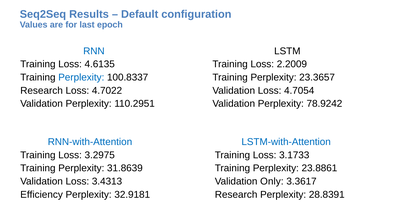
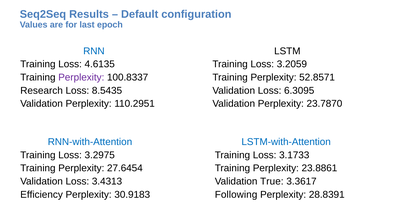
2.2009: 2.2009 -> 3.2059
Perplexity at (81, 77) colour: blue -> purple
23.3657: 23.3657 -> 52.8571
4.7022: 4.7022 -> 8.5435
4.7054: 4.7054 -> 6.3095
78.9242: 78.9242 -> 23.7870
31.8639: 31.8639 -> 27.6454
Only: Only -> True
32.9181: 32.9181 -> 30.9183
Research at (236, 195): Research -> Following
